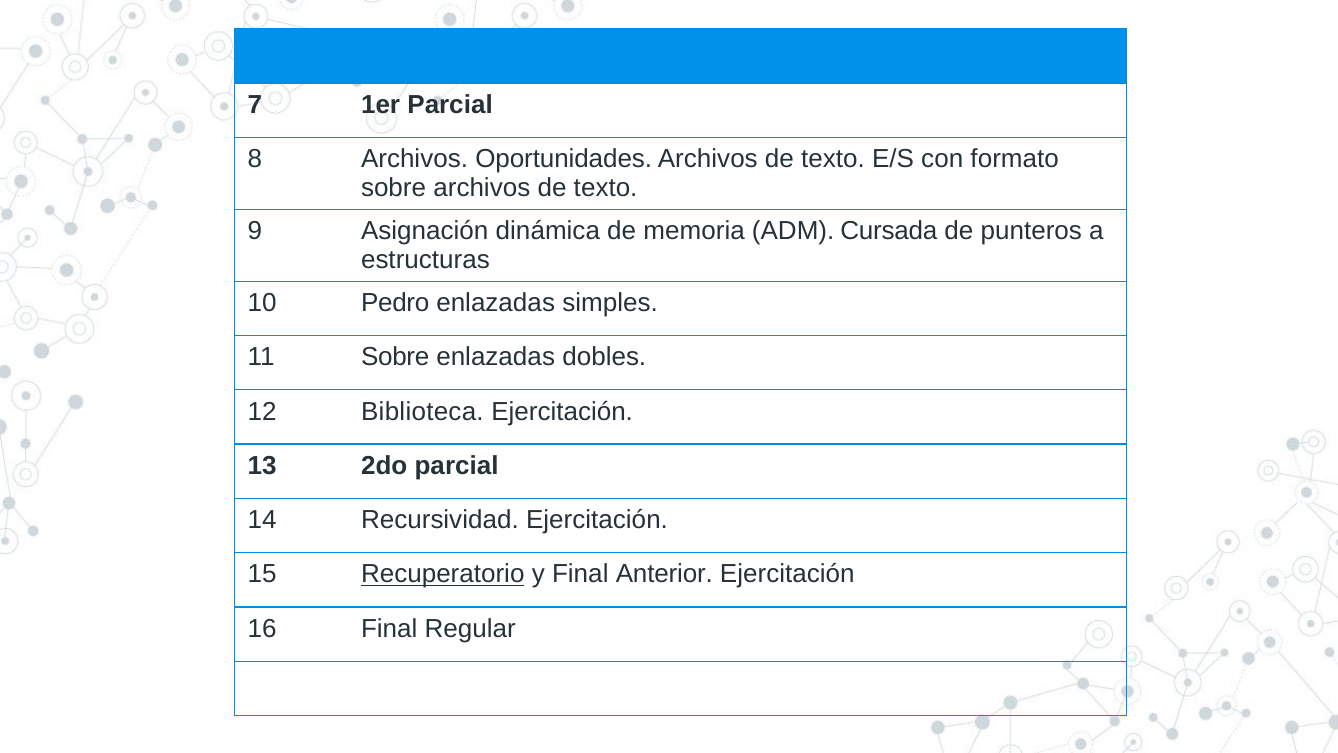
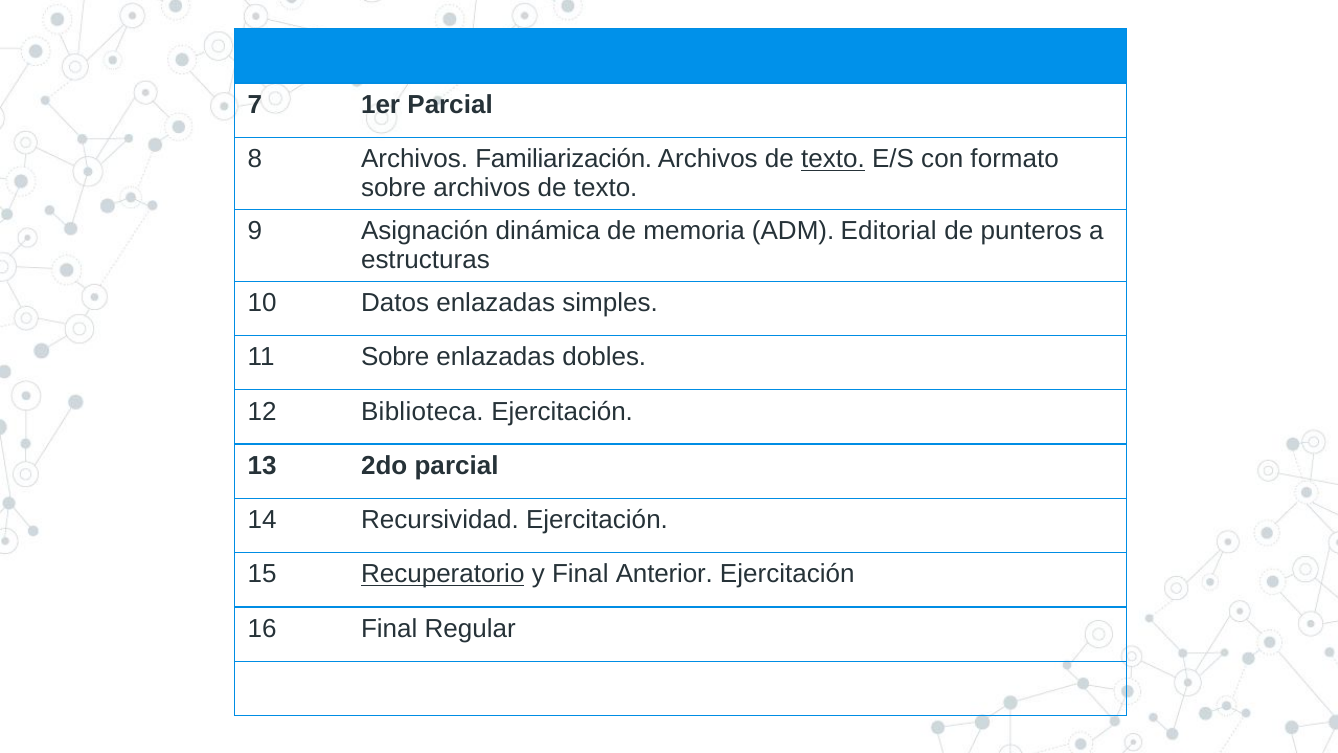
Oportunidades: Oportunidades -> Familiarización
texto at (833, 159) underline: none -> present
Cursada: Cursada -> Editorial
Pedro: Pedro -> Datos
